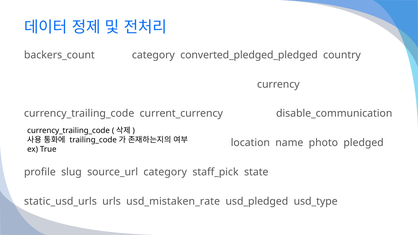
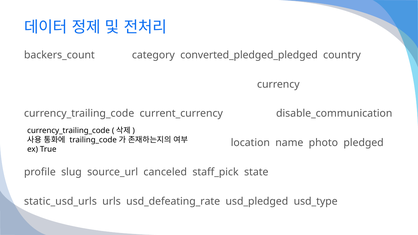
source_url category: category -> canceled
usd_mistaken_rate: usd_mistaken_rate -> usd_defeating_rate
